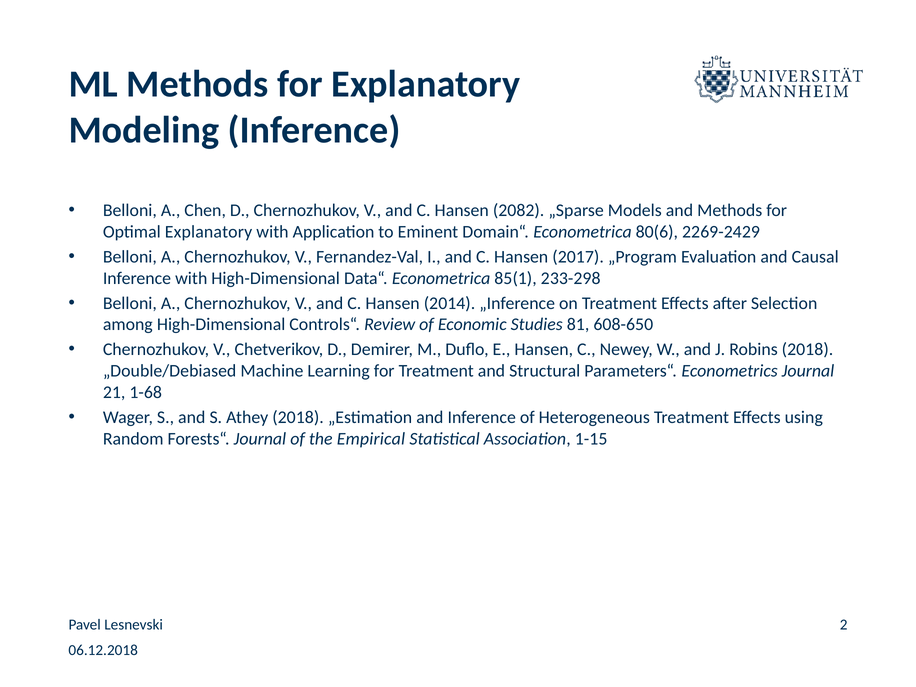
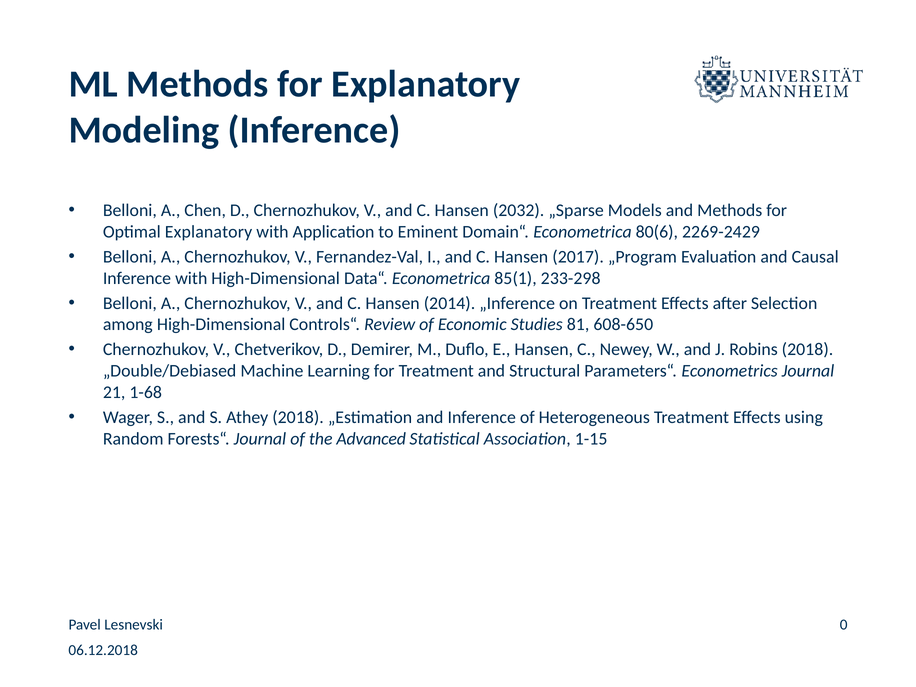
2082: 2082 -> 2032
Empirical: Empirical -> Advanced
2: 2 -> 0
